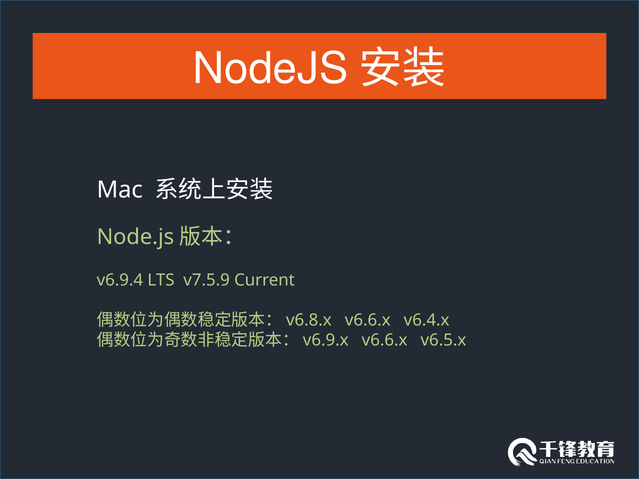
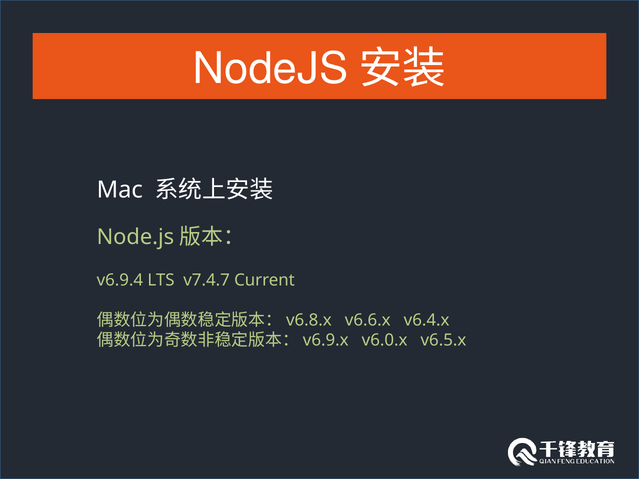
v7.5.9: v7.5.9 -> v7.4.7
v6.6.x at (385, 341): v6.6.x -> v6.0.x
